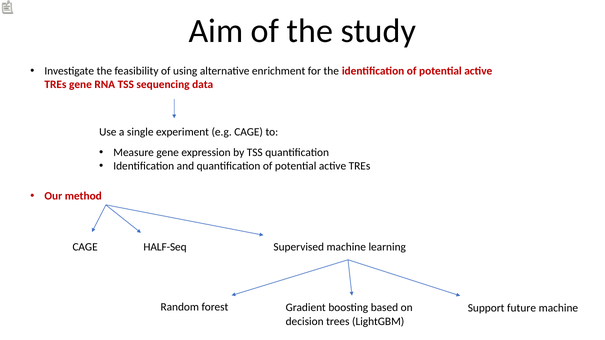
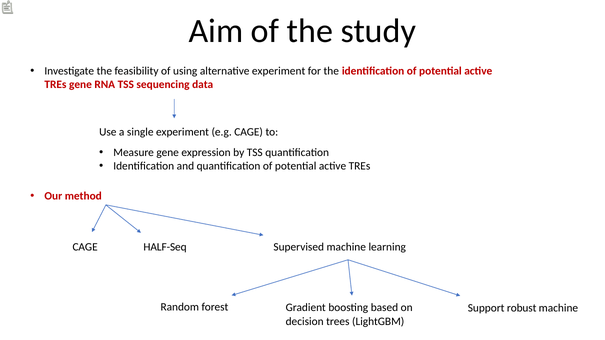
alternative enrichment: enrichment -> experiment
future: future -> robust
